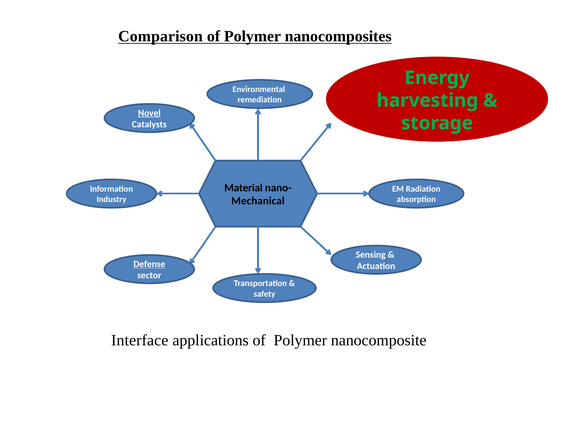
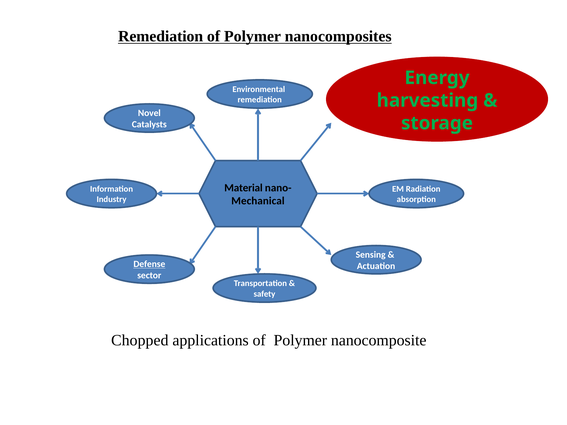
Comparison at (161, 36): Comparison -> Remediation
Novel underline: present -> none
Interface: Interface -> Chopped
